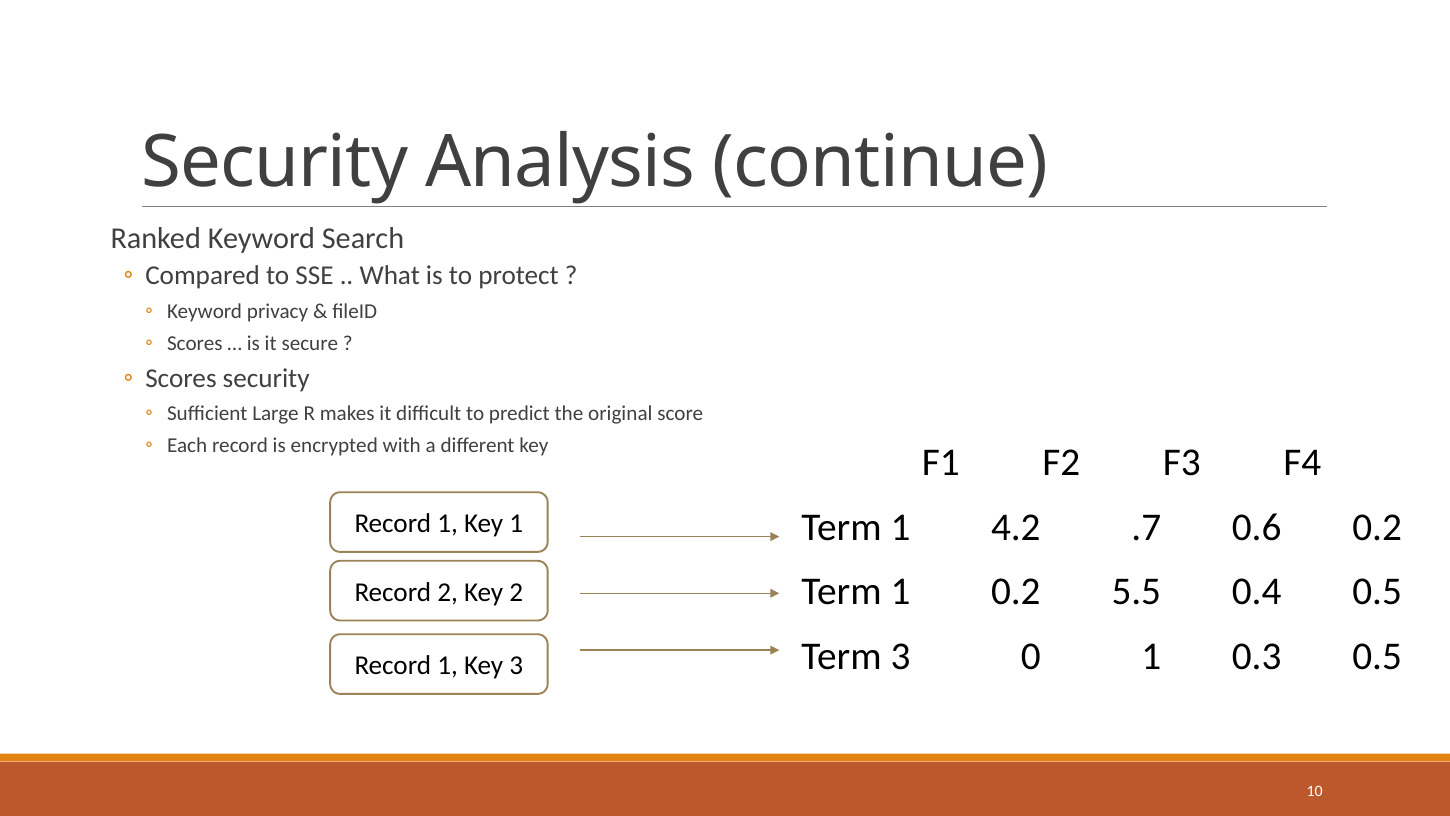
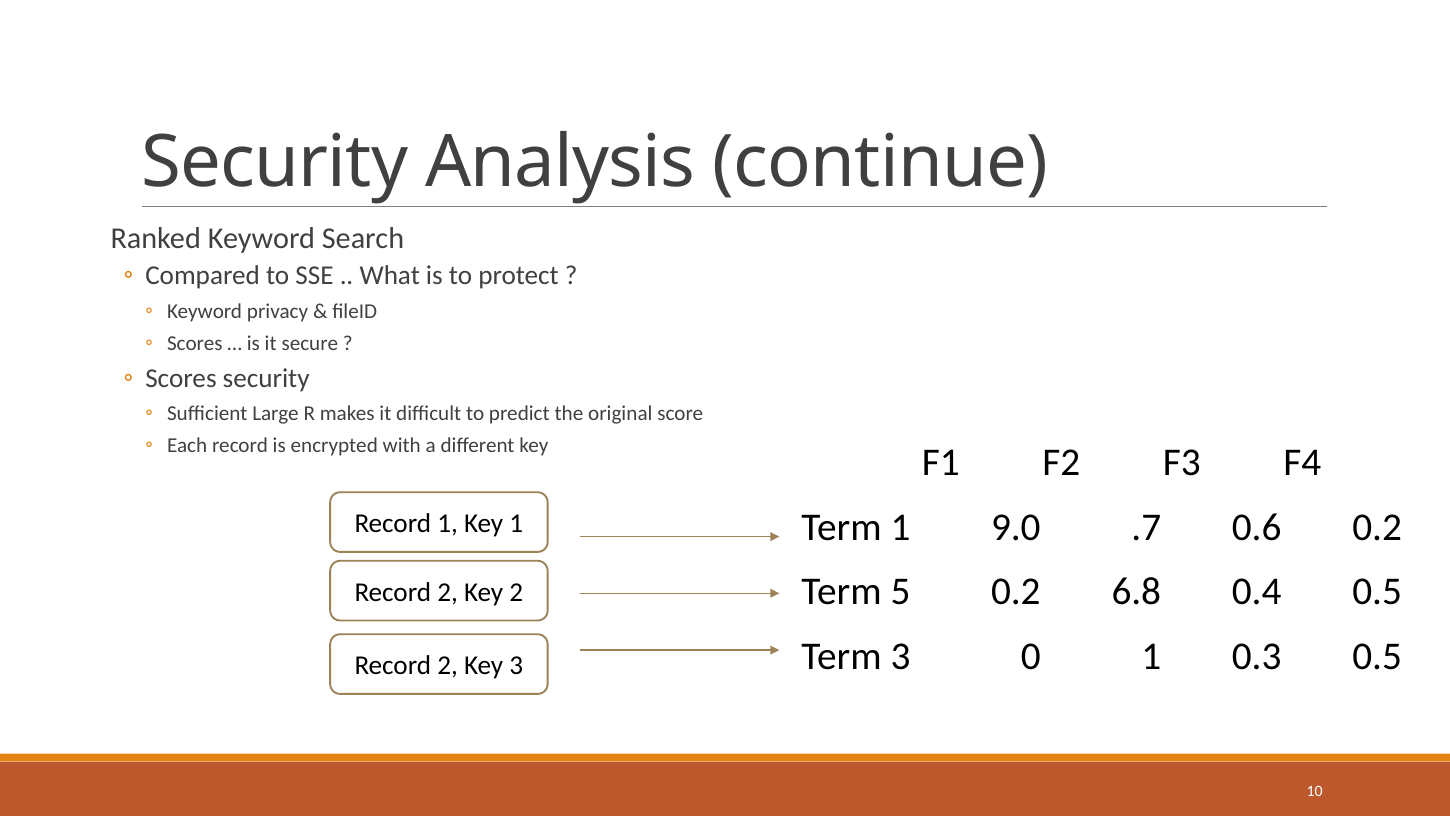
4.2: 4.2 -> 9.0
1 at (900, 592): 1 -> 5
5.5: 5.5 -> 6.8
1 at (448, 666): 1 -> 2
